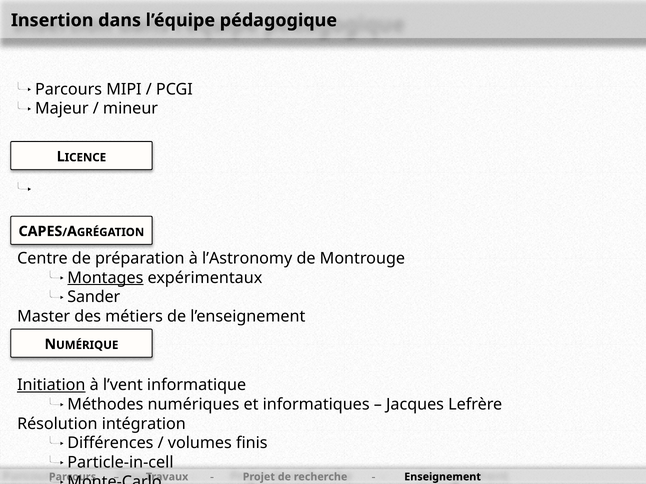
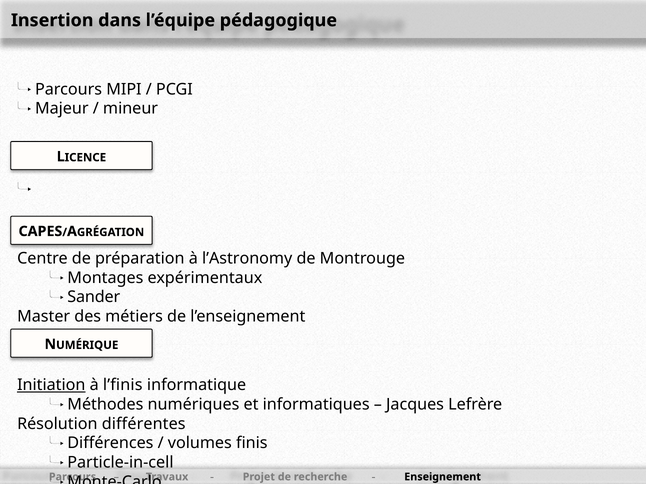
Montages underline: present -> none
l’vent: l’vent -> l’finis
intégration: intégration -> différentes
